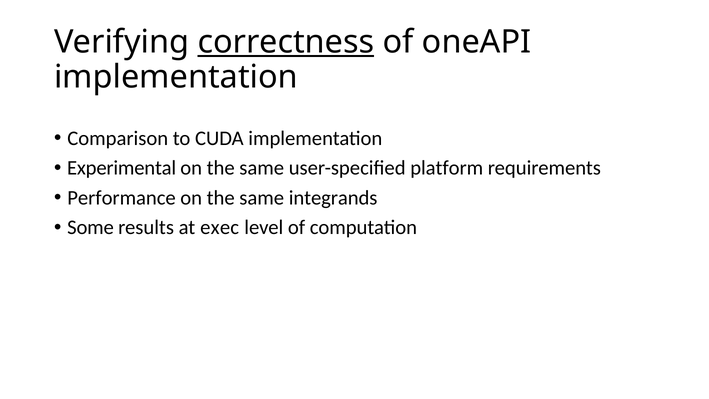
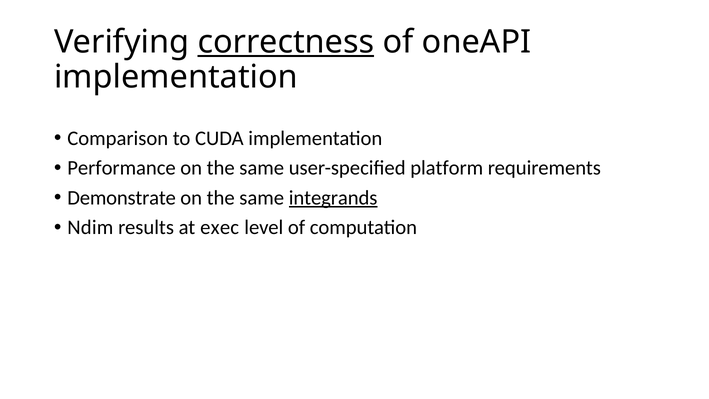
Experimental: Experimental -> Performance
Performance: Performance -> Demonstrate
integrands underline: none -> present
Some: Some -> Ndim
